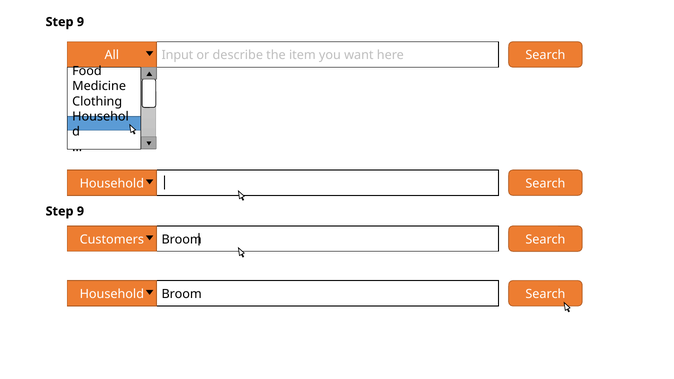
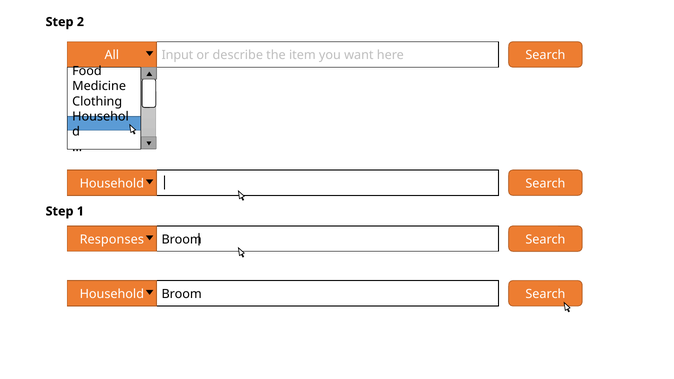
9 at (80, 22): 9 -> 2
9 at (80, 211): 9 -> 1
Customers: Customers -> Responses
